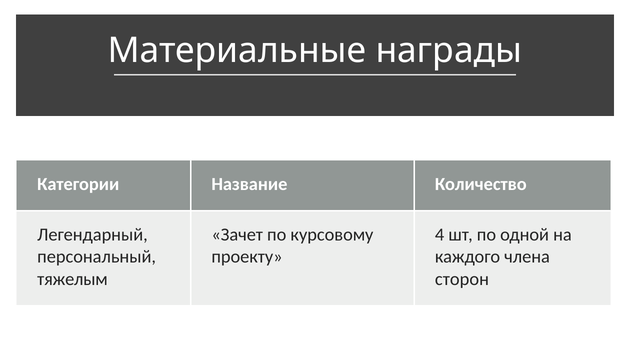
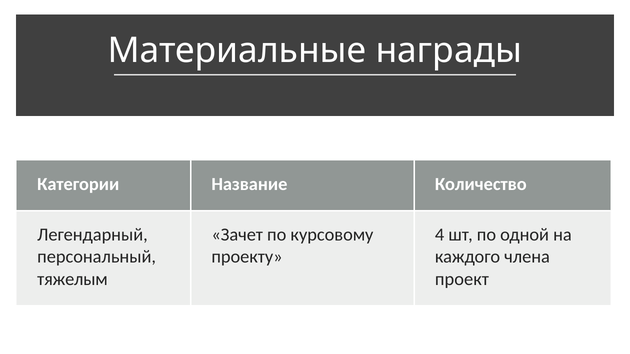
сторон: сторон -> проект
